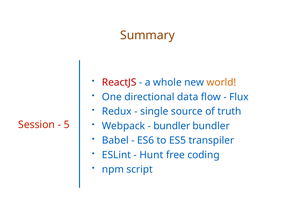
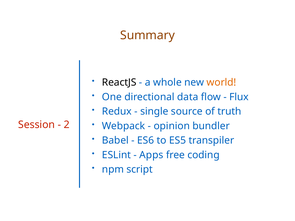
ReactJS colour: red -> black
bundler at (172, 126): bundler -> opinion
5: 5 -> 2
Hunt: Hunt -> Apps
